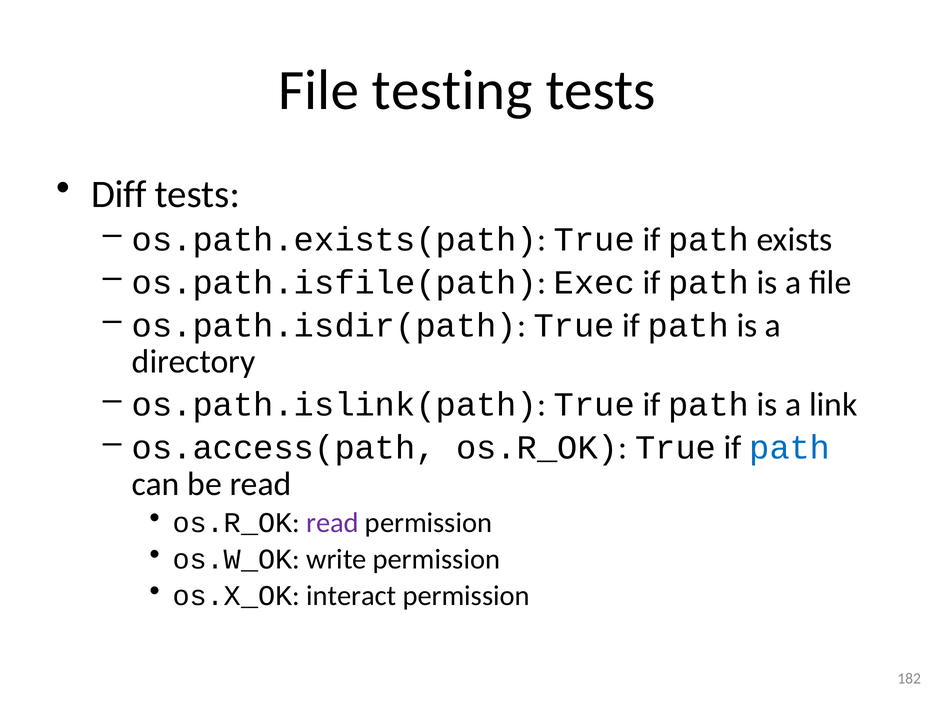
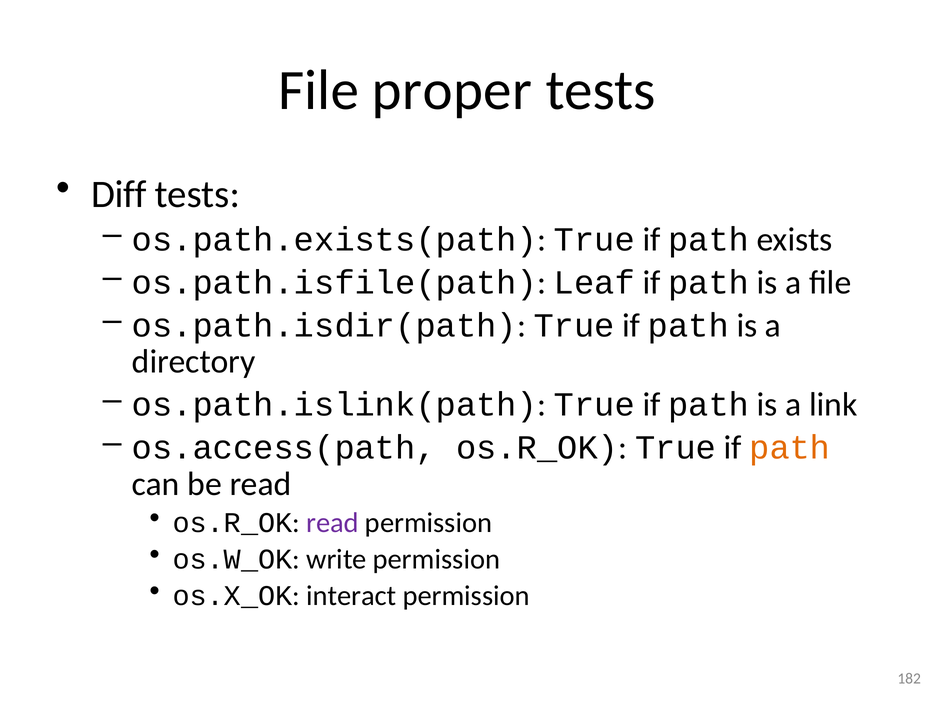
testing: testing -> proper
Exec: Exec -> Leaf
path at (790, 447) colour: blue -> orange
